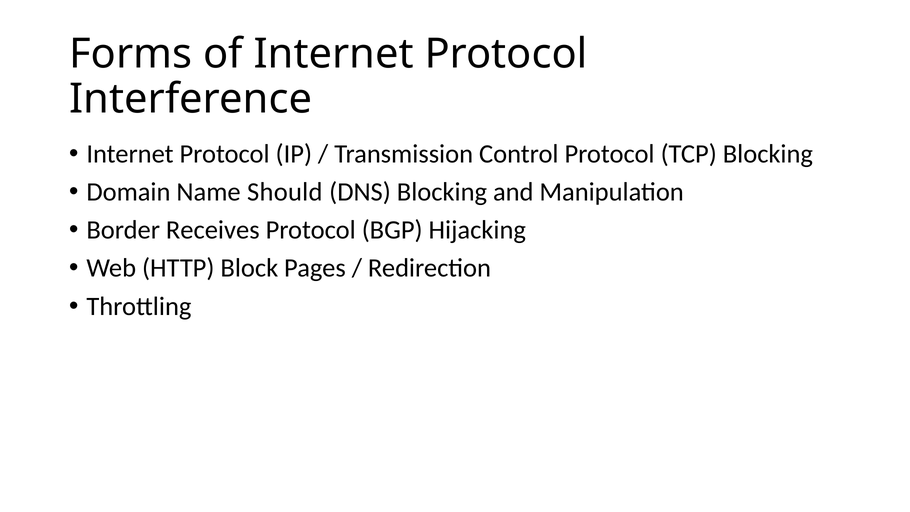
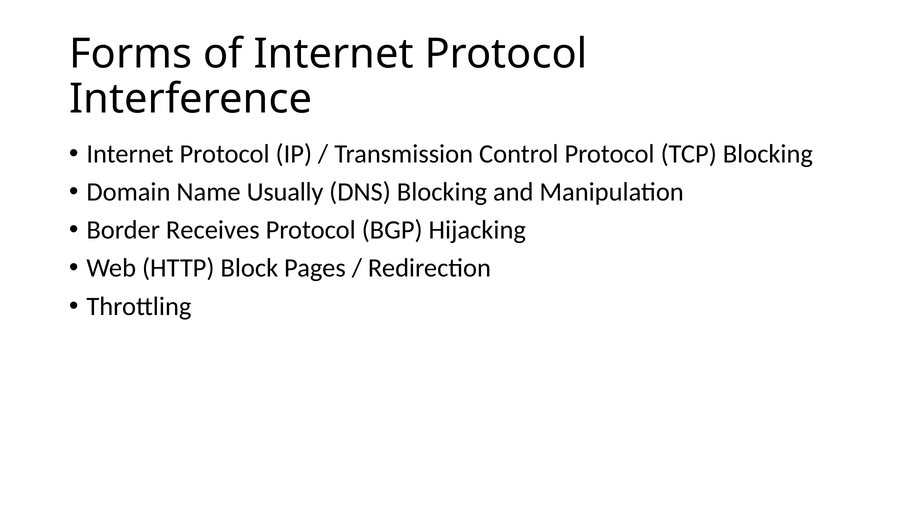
Should: Should -> Usually
